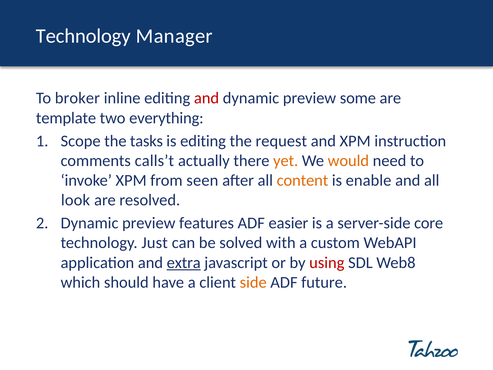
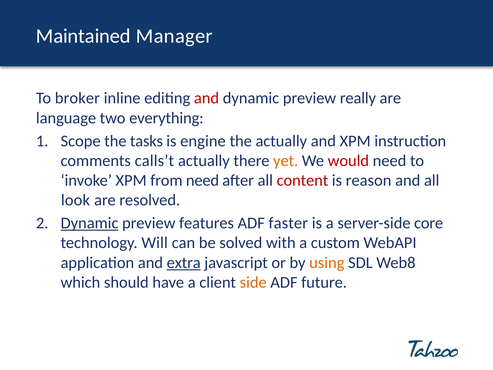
Technology at (83, 36): Technology -> Maintained
some: some -> really
template: template -> language
is editing: editing -> engine
the request: request -> actually
would colour: orange -> red
from seen: seen -> need
content colour: orange -> red
enable: enable -> reason
Dynamic at (90, 223) underline: none -> present
easier: easier -> faster
Just: Just -> Will
using colour: red -> orange
